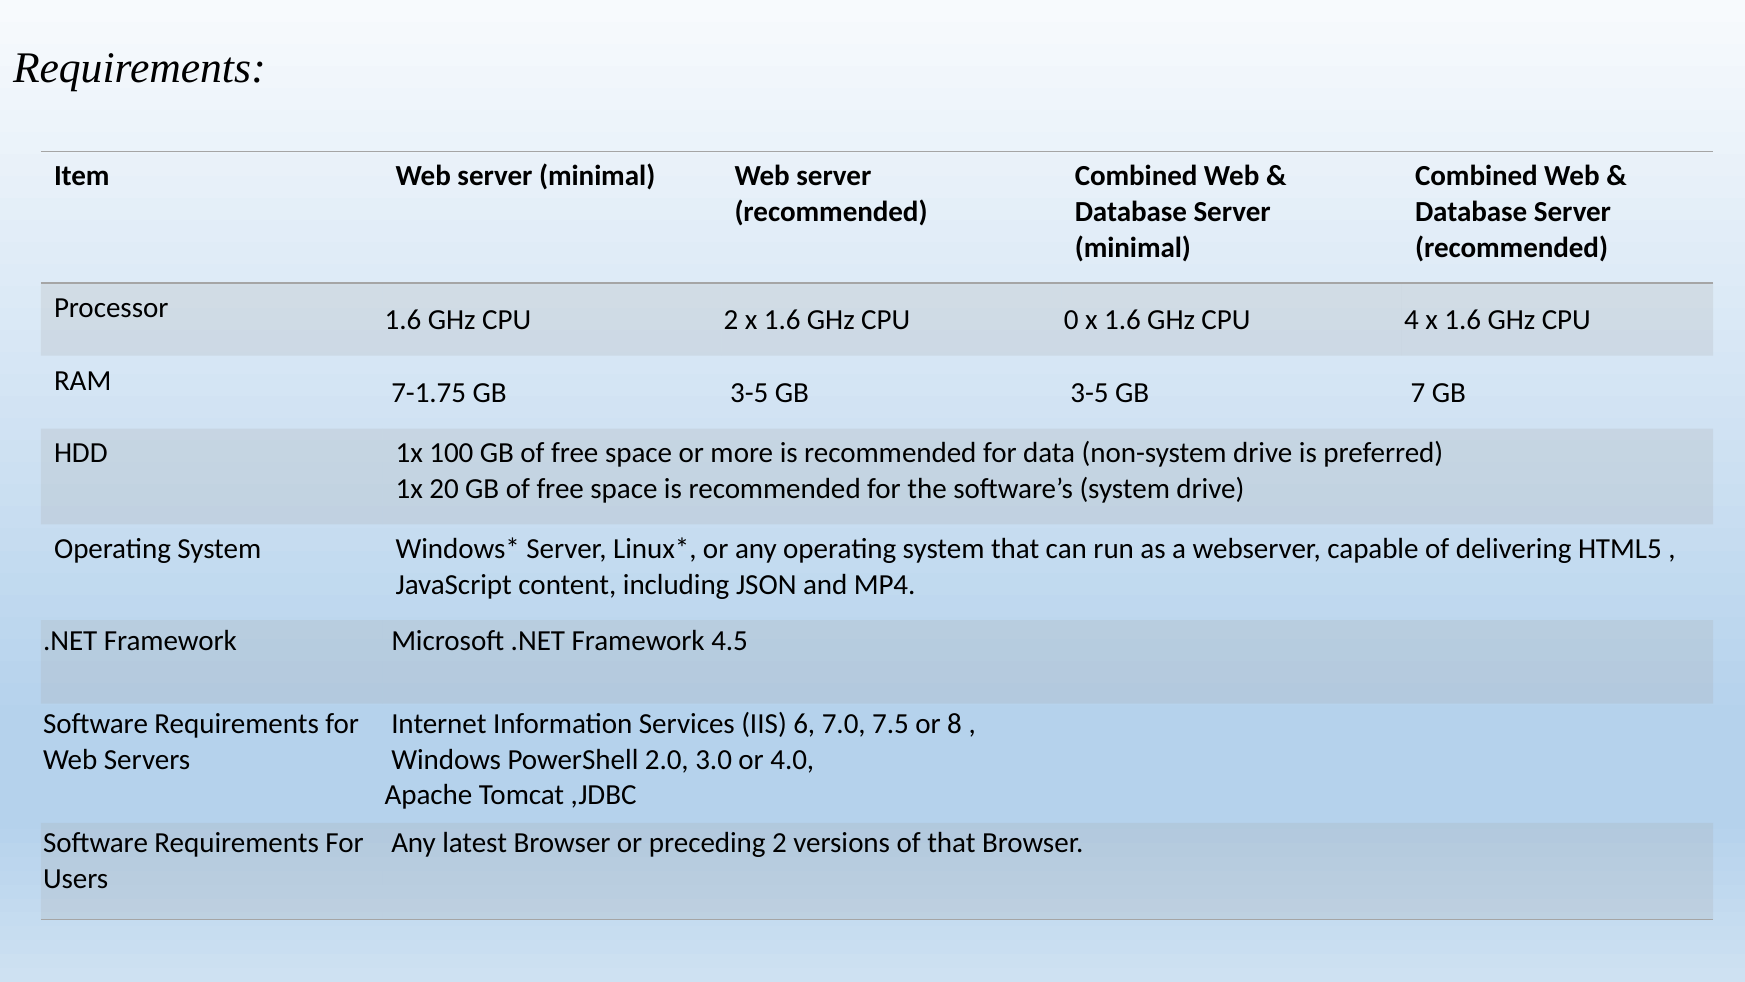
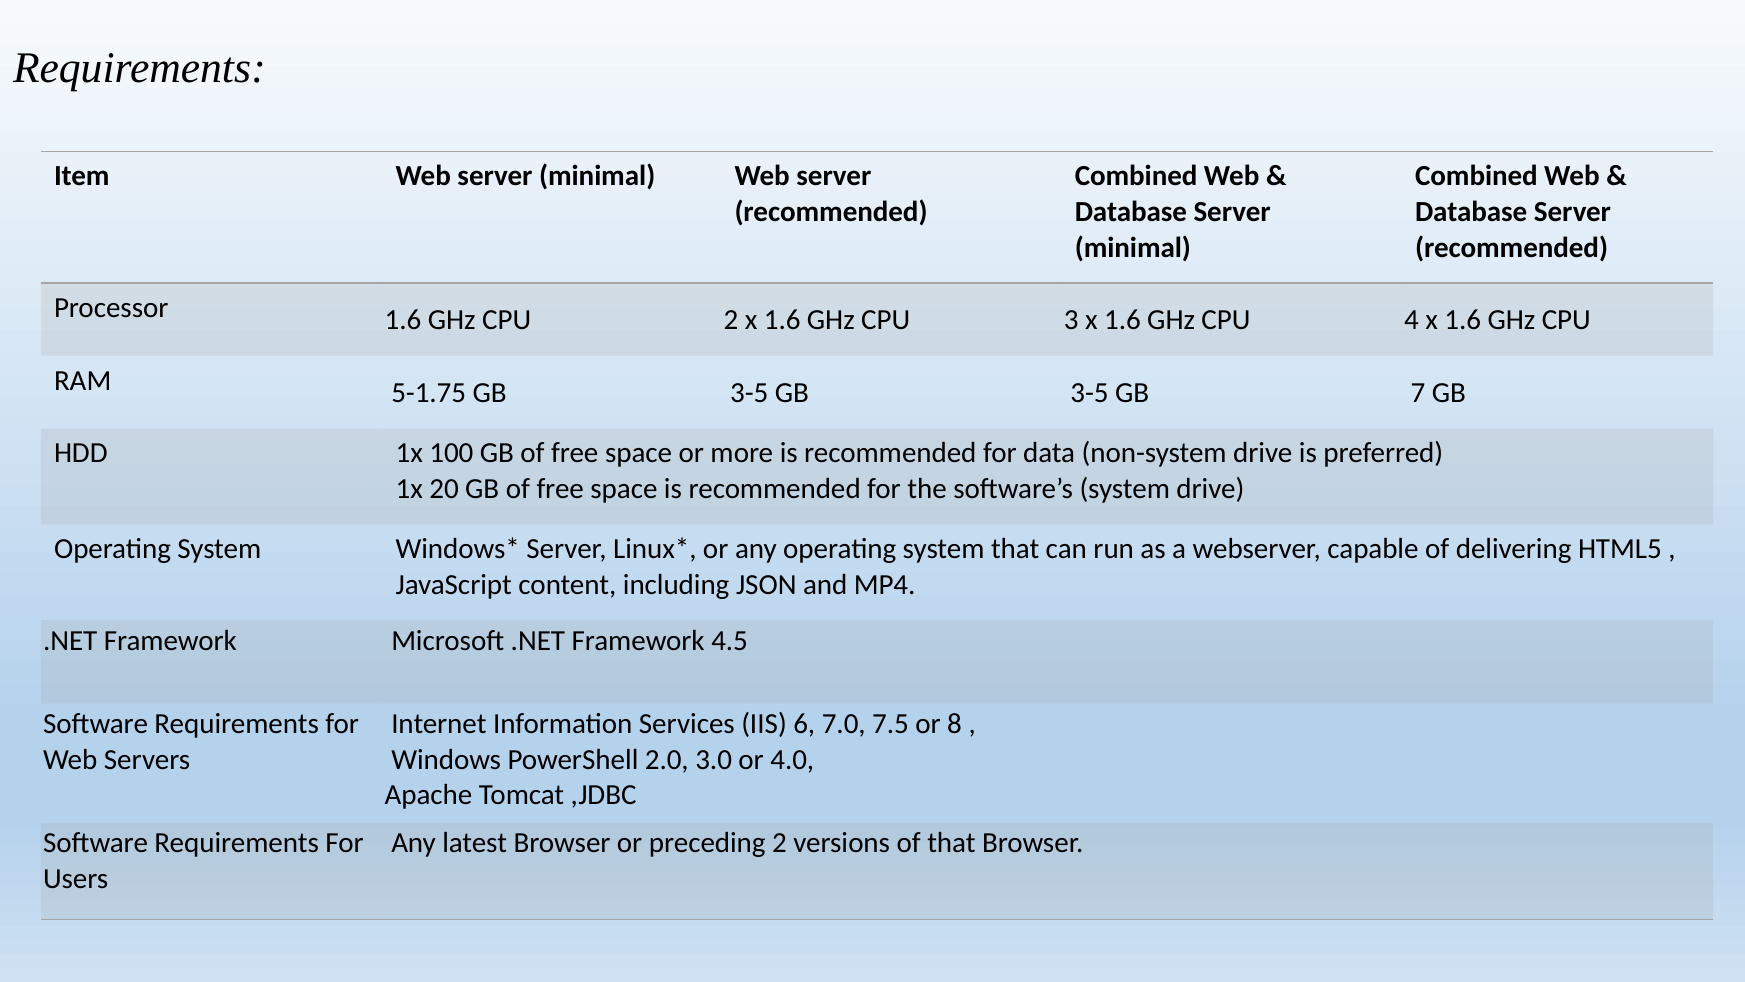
0: 0 -> 3
7-1.75: 7-1.75 -> 5-1.75
